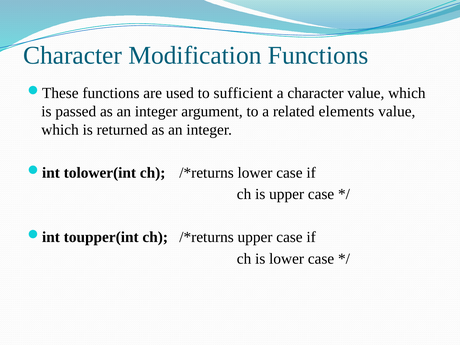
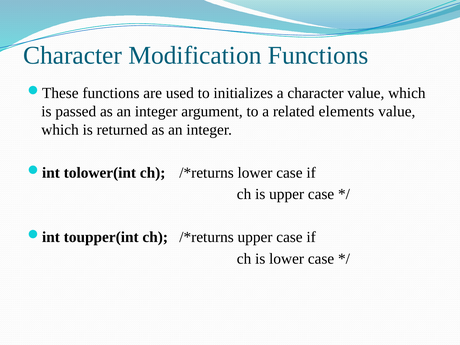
sufficient: sufficient -> initializes
